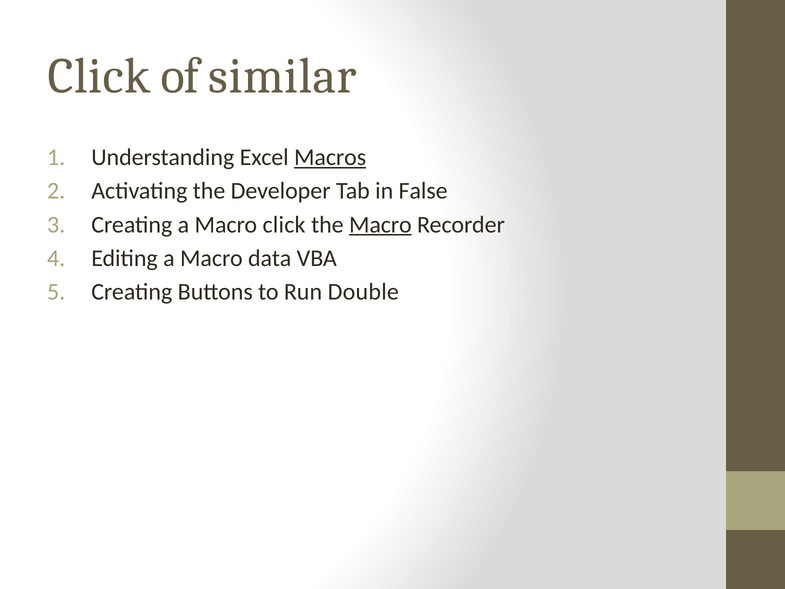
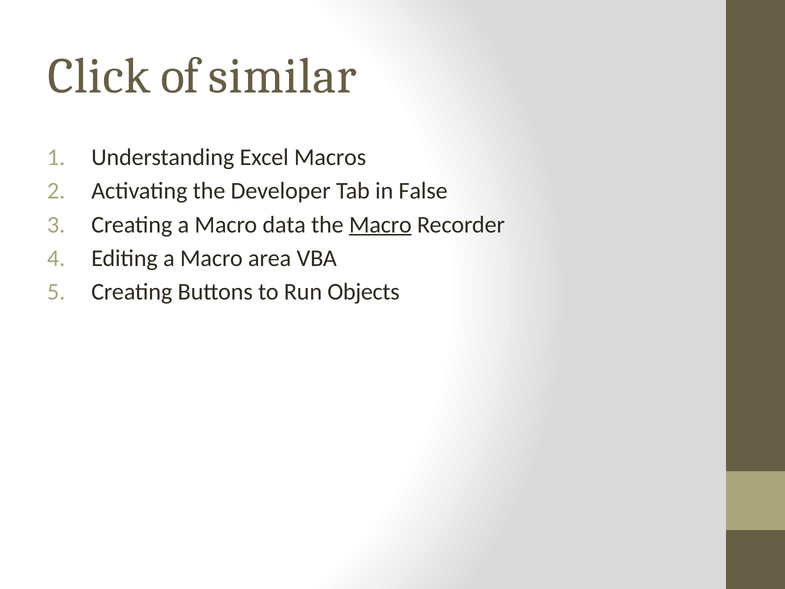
Macros underline: present -> none
Macro click: click -> data
data: data -> area
Double: Double -> Objects
